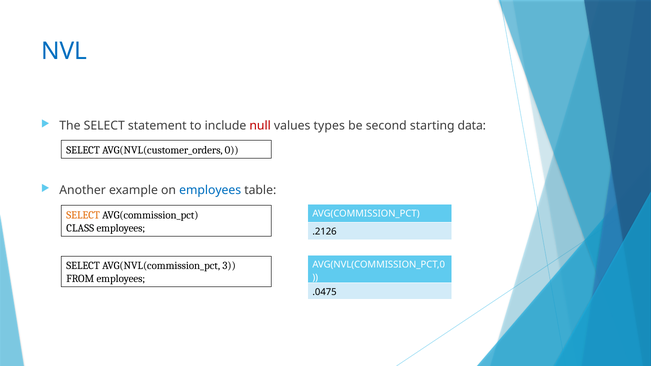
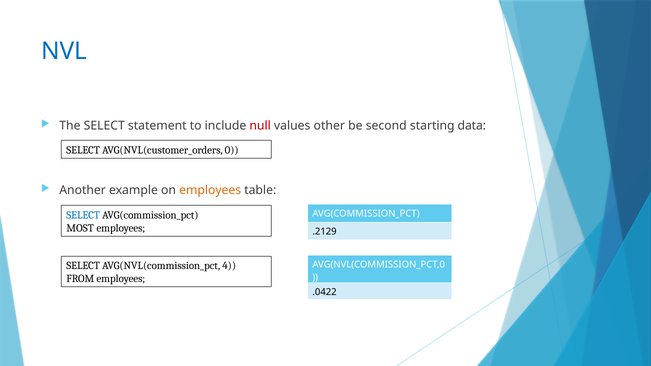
types: types -> other
employees at (210, 190) colour: blue -> orange
SELECT at (83, 215) colour: orange -> blue
CLASS: CLASS -> MOST
.2126: .2126 -> .2129
3: 3 -> 4
.0475: .0475 -> .0422
